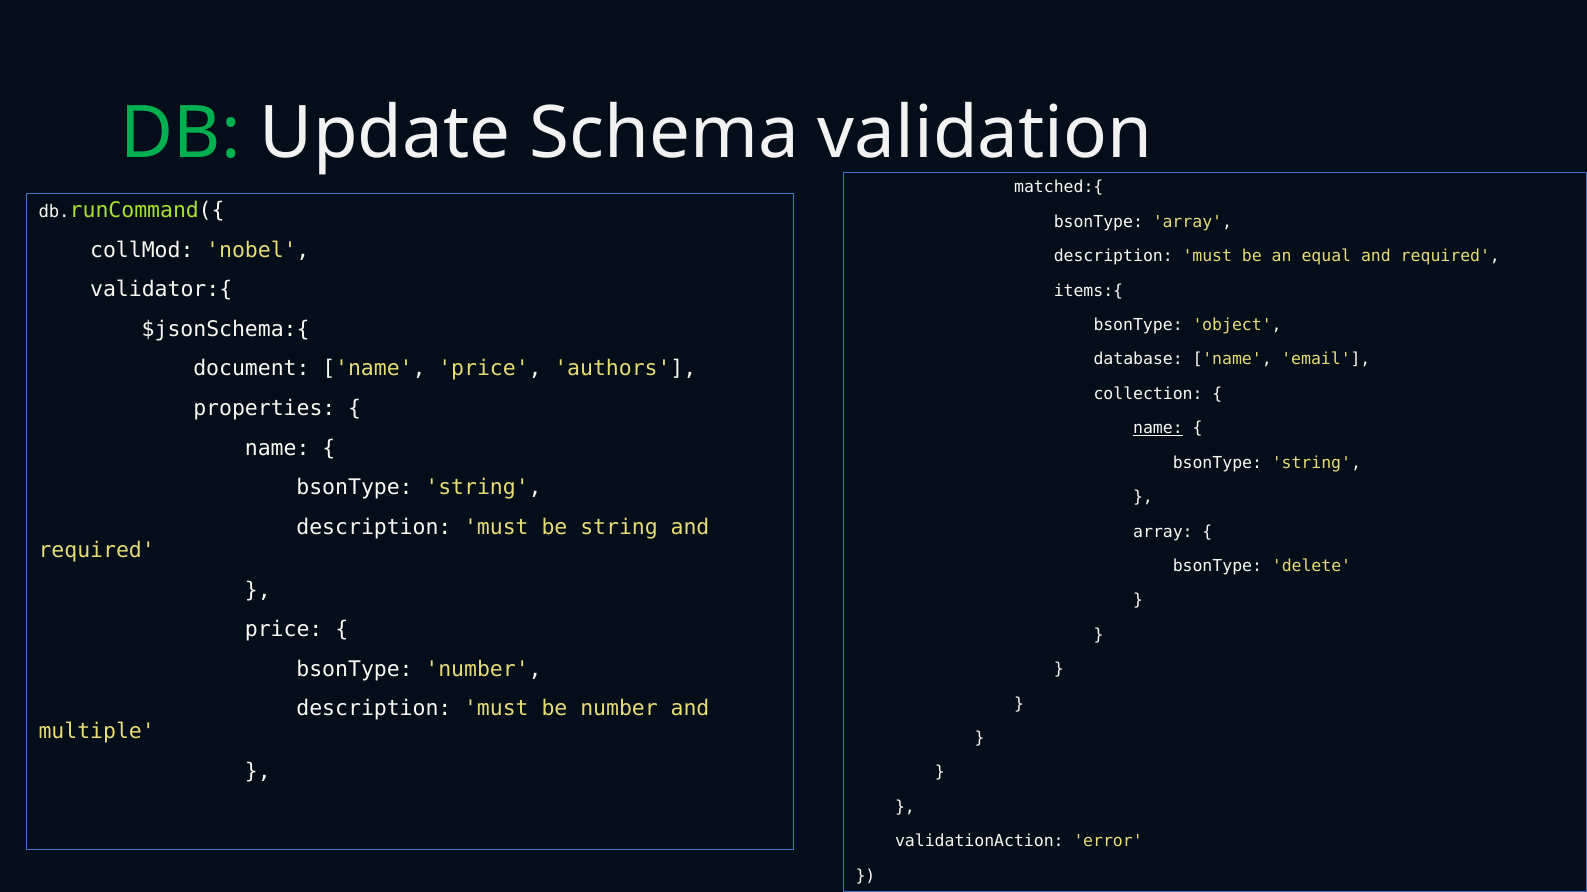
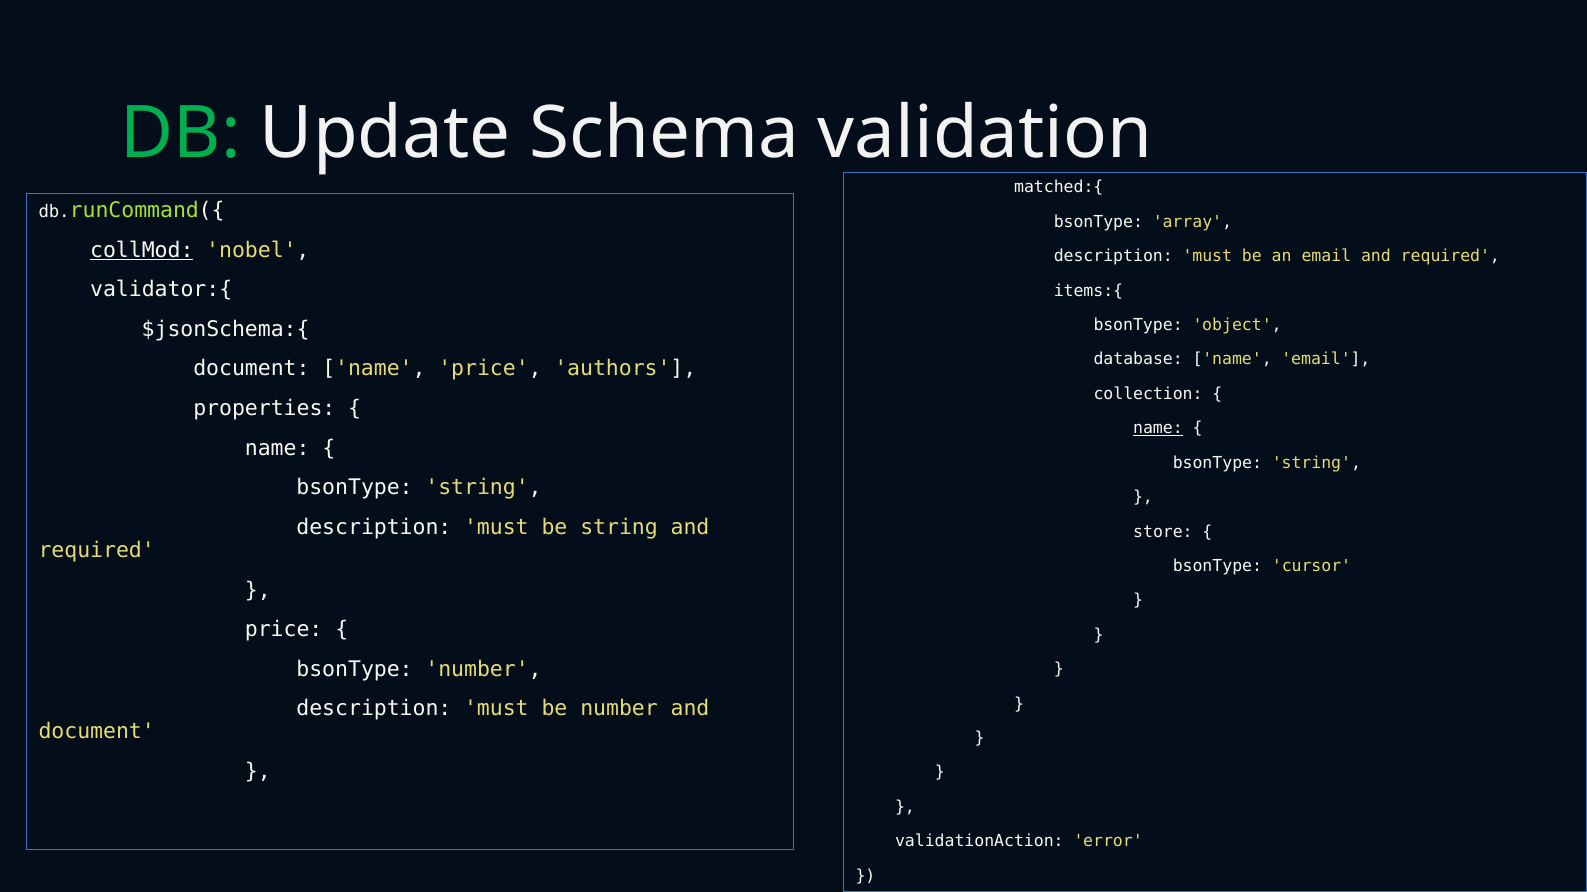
collMod underline: none -> present
an equal: equal -> email
array at (1163, 532): array -> store
delete: delete -> cursor
multiple at (97, 732): multiple -> document
